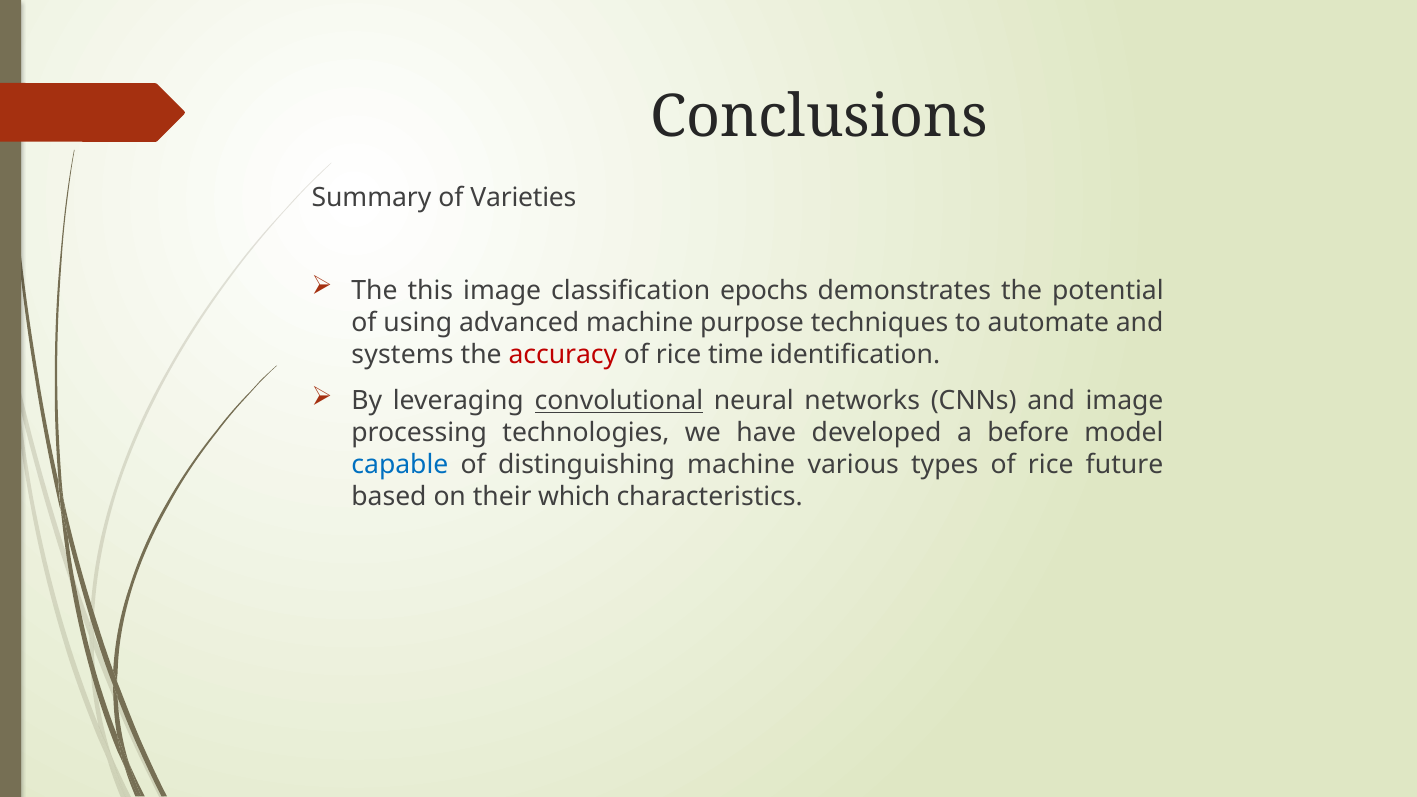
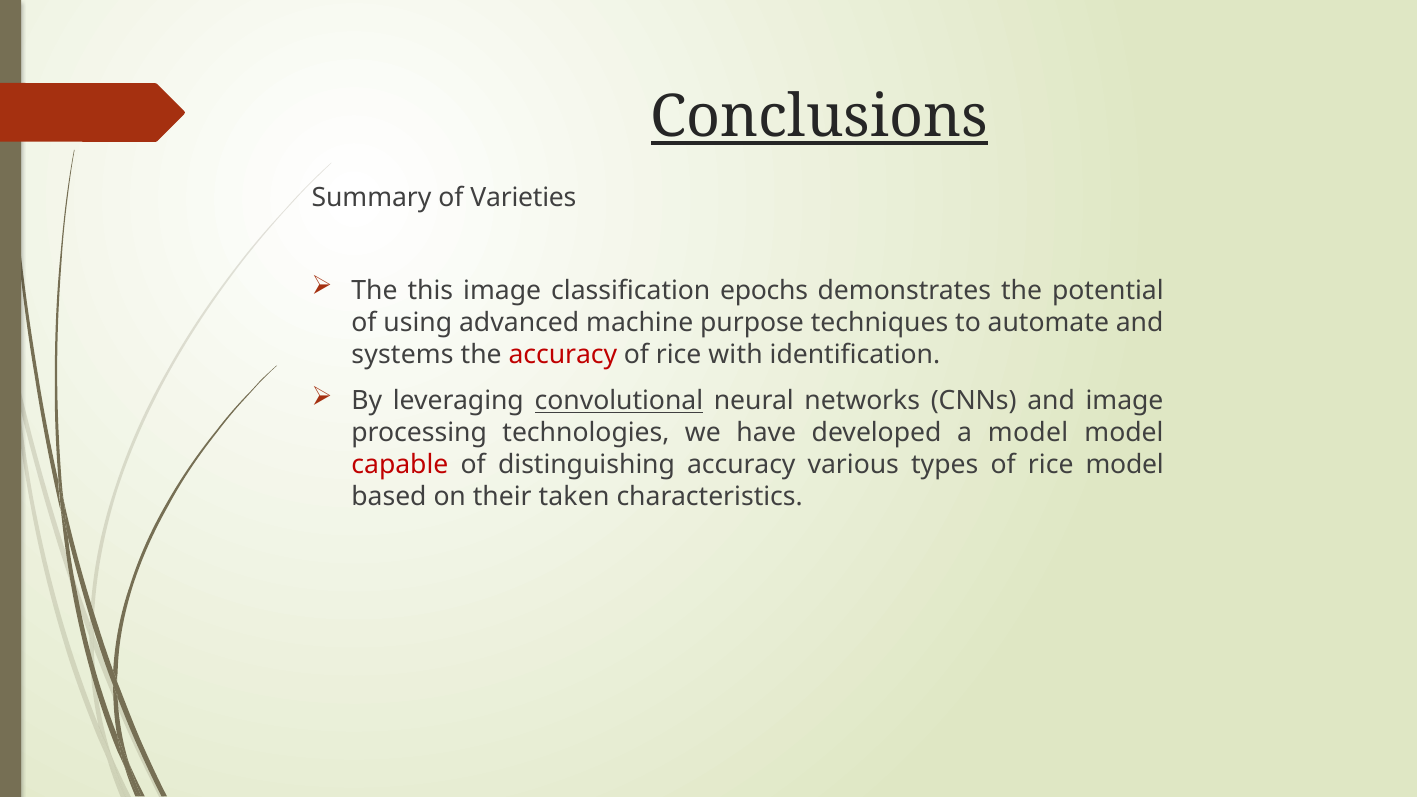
Conclusions underline: none -> present
time: time -> with
a before: before -> model
capable colour: blue -> red
distinguishing machine: machine -> accuracy
rice future: future -> model
which: which -> taken
